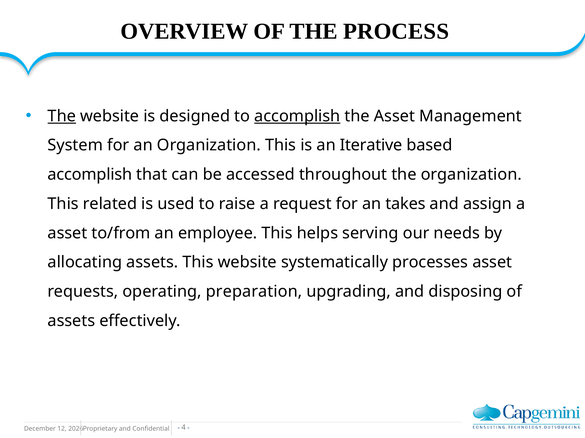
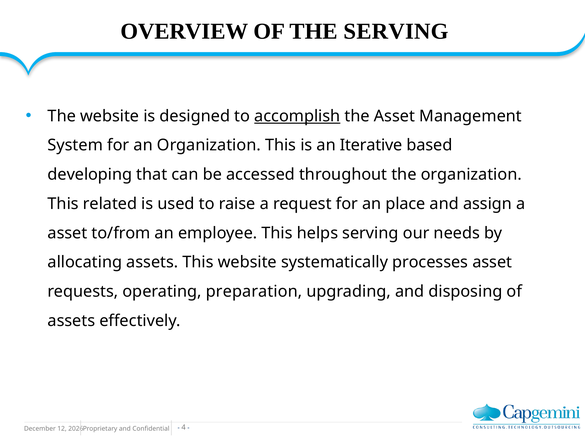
THE PROCESS: PROCESS -> SERVING
The at (62, 116) underline: present -> none
accomplish at (90, 175): accomplish -> developing
takes: takes -> place
